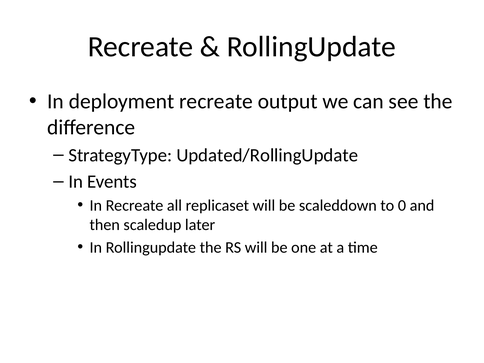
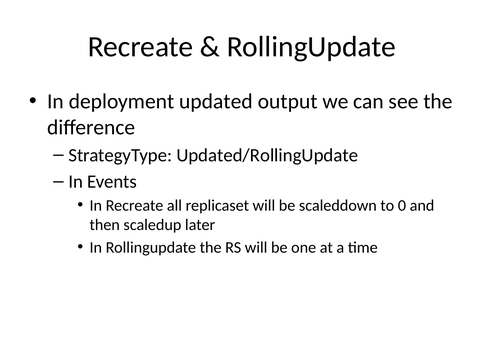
deployment recreate: recreate -> updated
